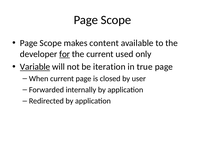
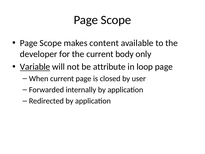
for underline: present -> none
used: used -> body
iteration: iteration -> attribute
true: true -> loop
